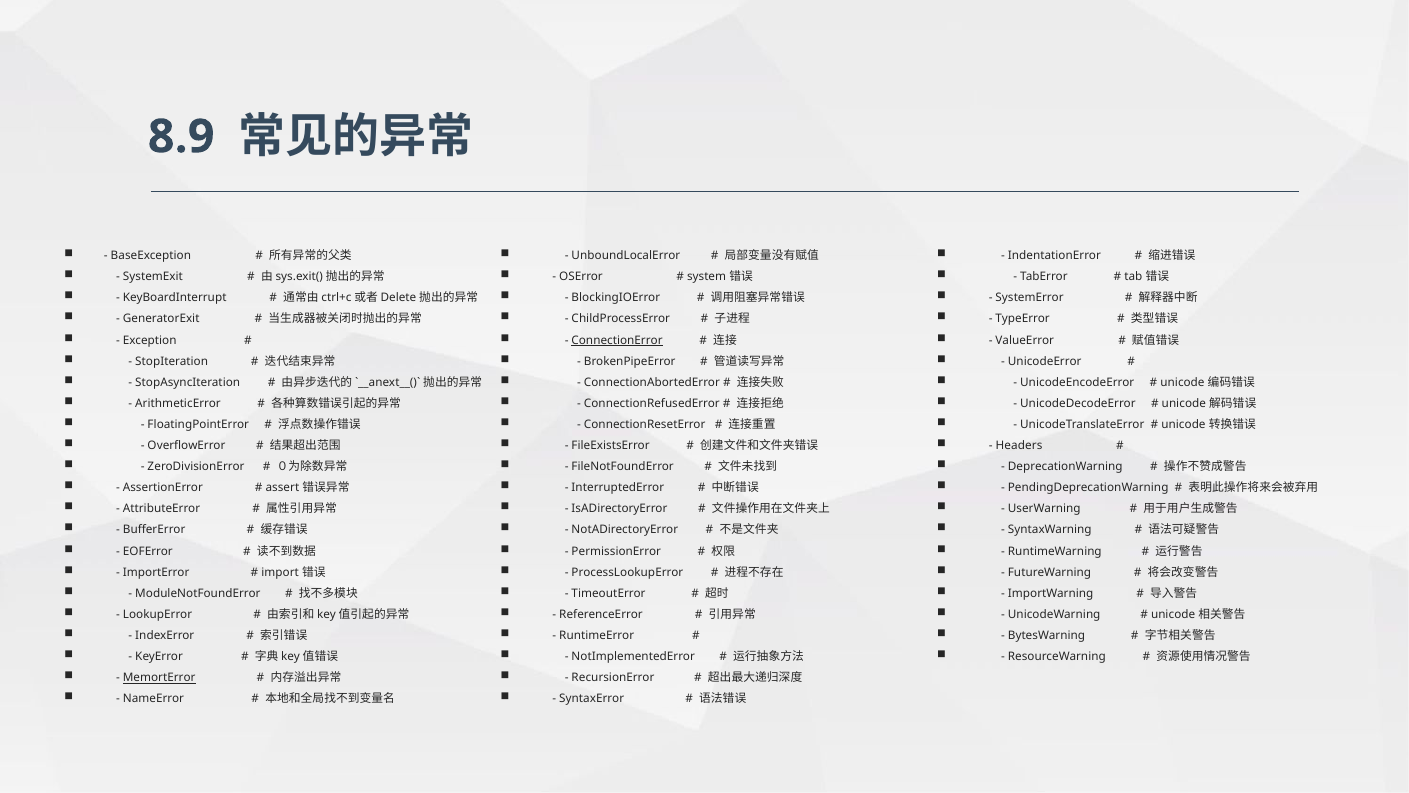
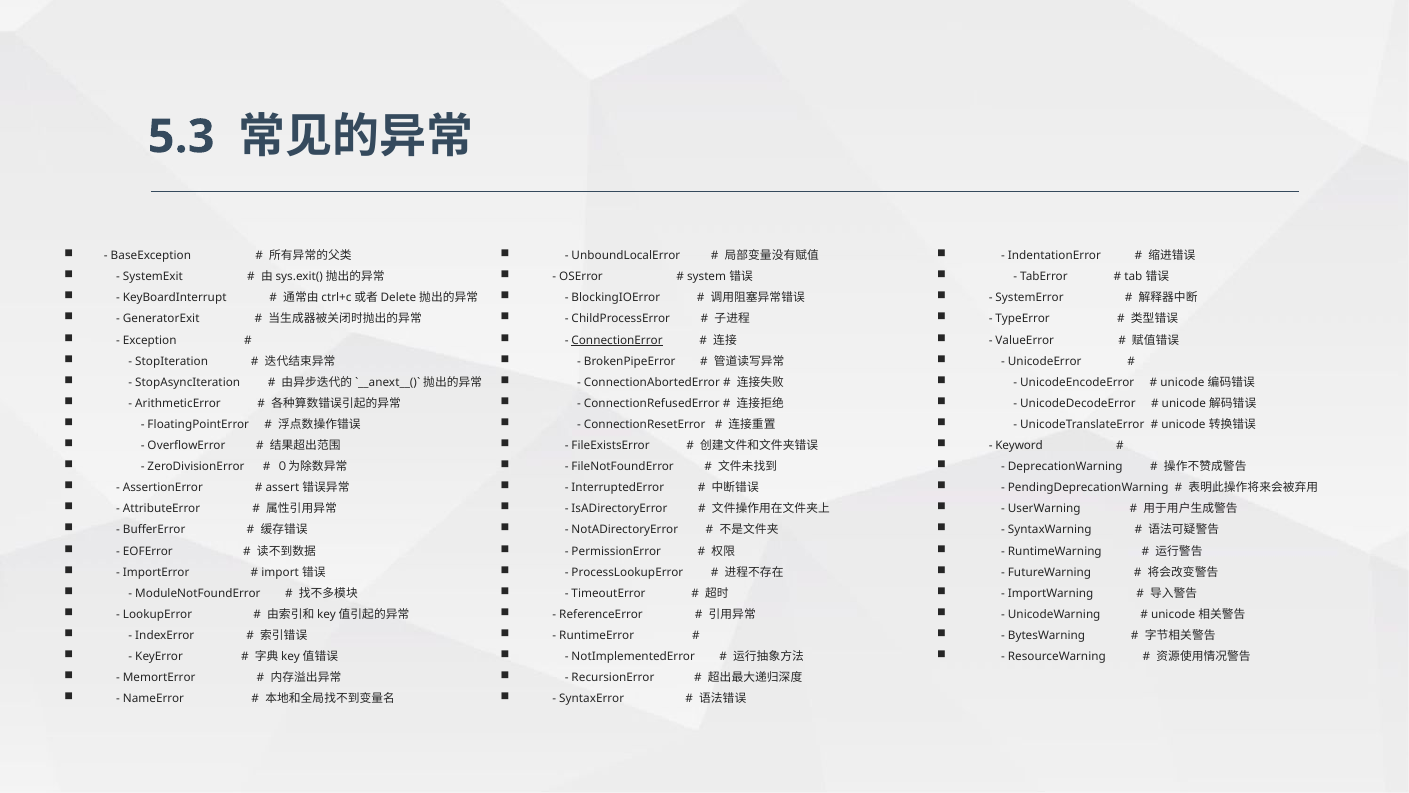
8.9: 8.9 -> 5.3
Headers: Headers -> Keyword
MemortError underline: present -> none
